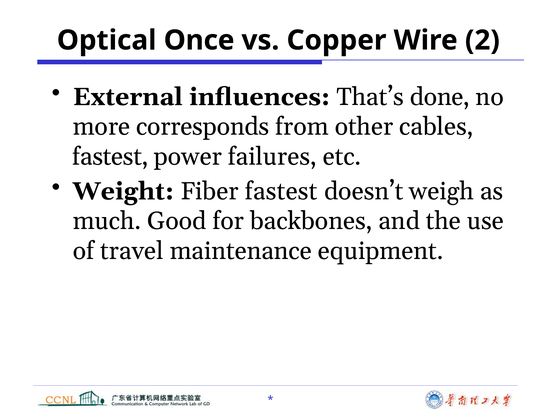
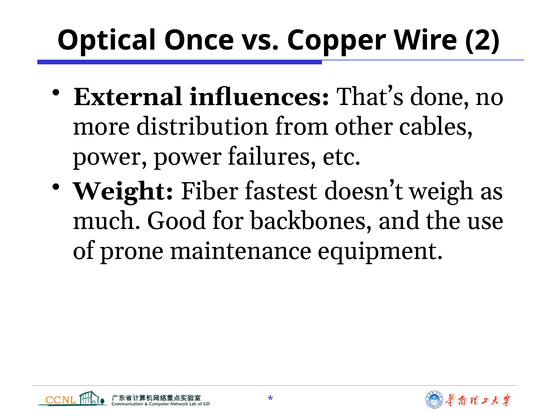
corresponds: corresponds -> distribution
fastest at (110, 157): fastest -> power
travel: travel -> prone
